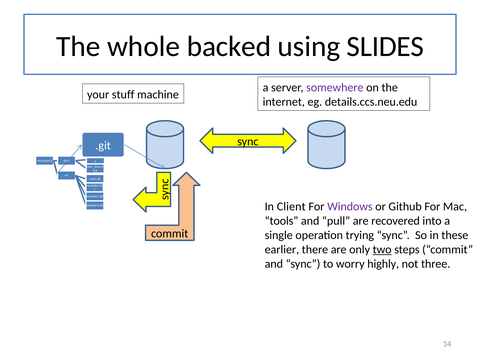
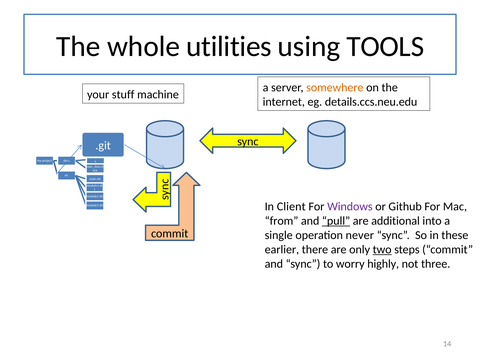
backed: backed -> utilities
SLIDES: SLIDES -> TOOLS
somewhere colour: purple -> orange
tools: tools -> from
pull underline: none -> present
recovered: recovered -> additional
trying: trying -> never
